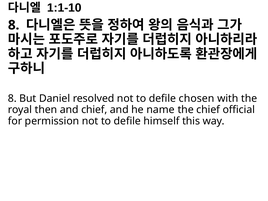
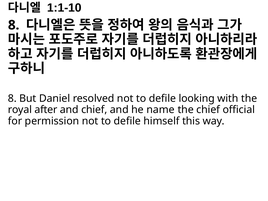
chosen: chosen -> looking
then: then -> after
